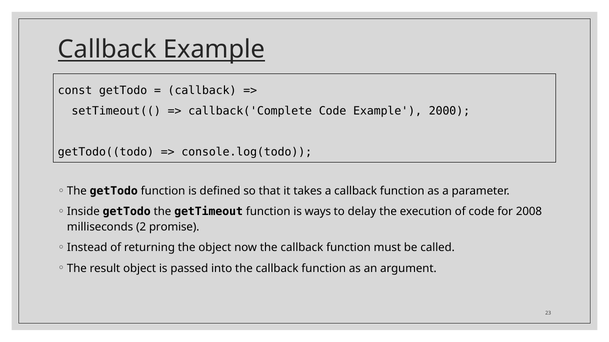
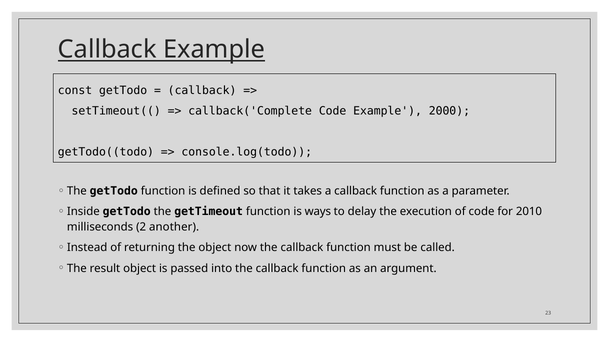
2008: 2008 -> 2010
promise: promise -> another
